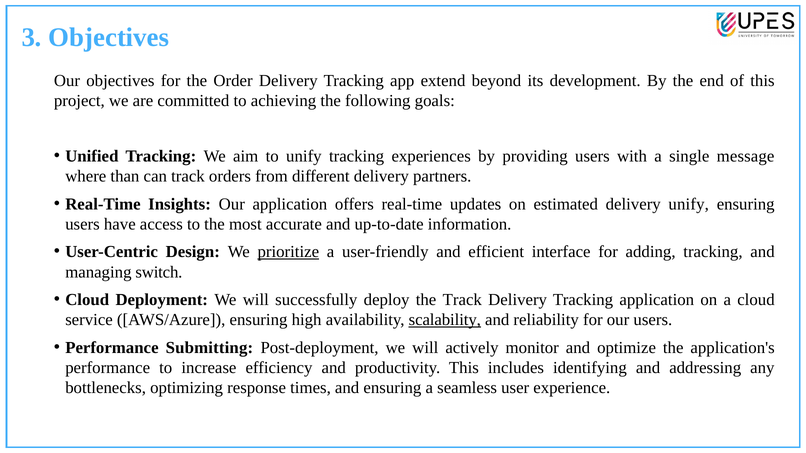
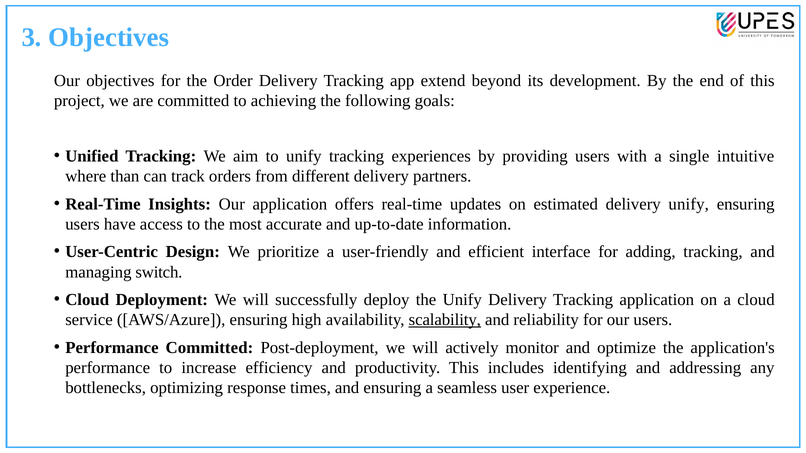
message: message -> intuitive
prioritize underline: present -> none
the Track: Track -> Unify
Performance Submitting: Submitting -> Committed
